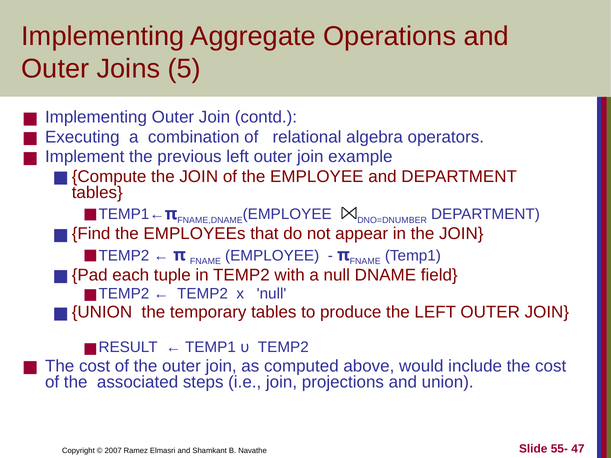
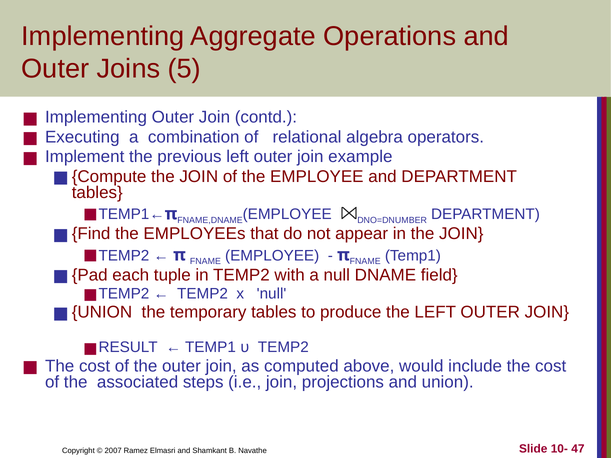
55-: 55- -> 10-
